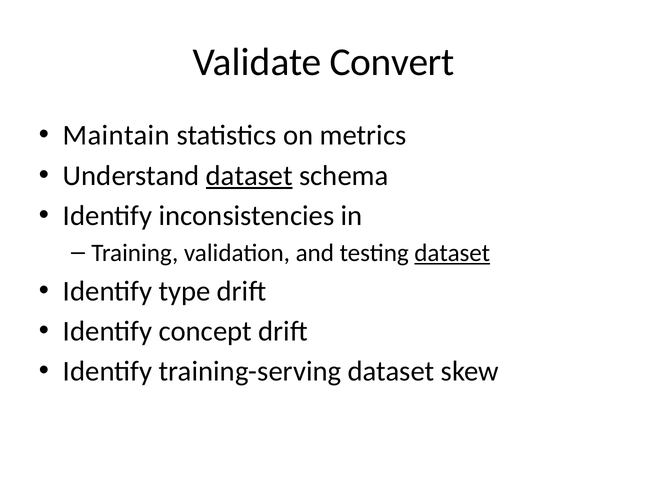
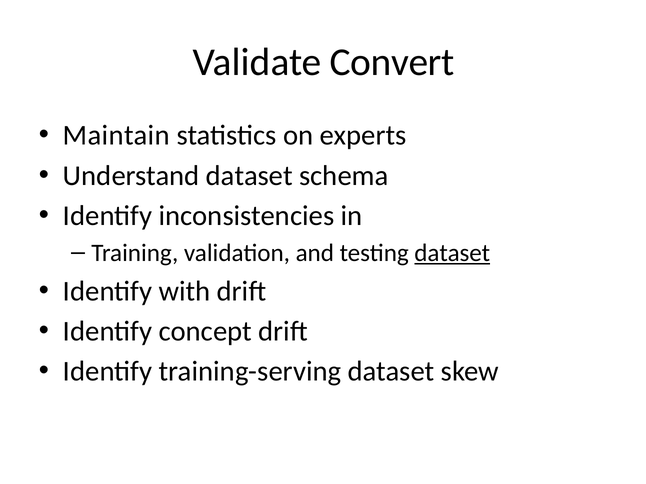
metrics: metrics -> experts
dataset at (249, 176) underline: present -> none
type: type -> with
